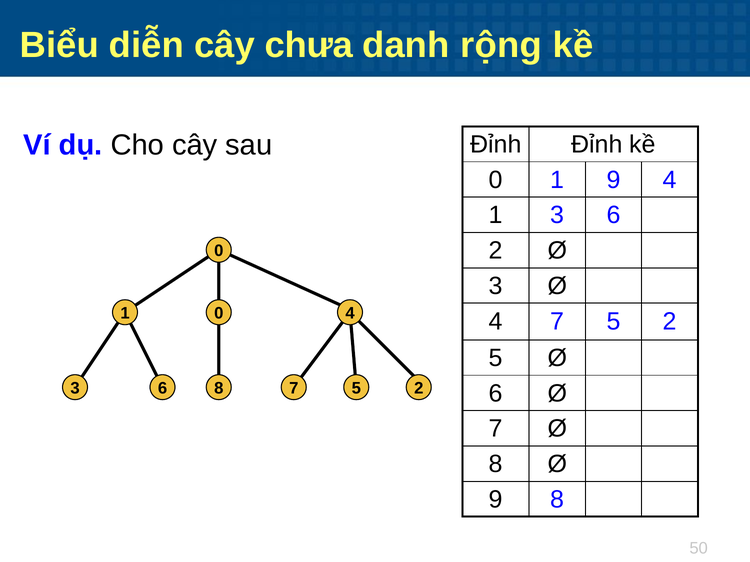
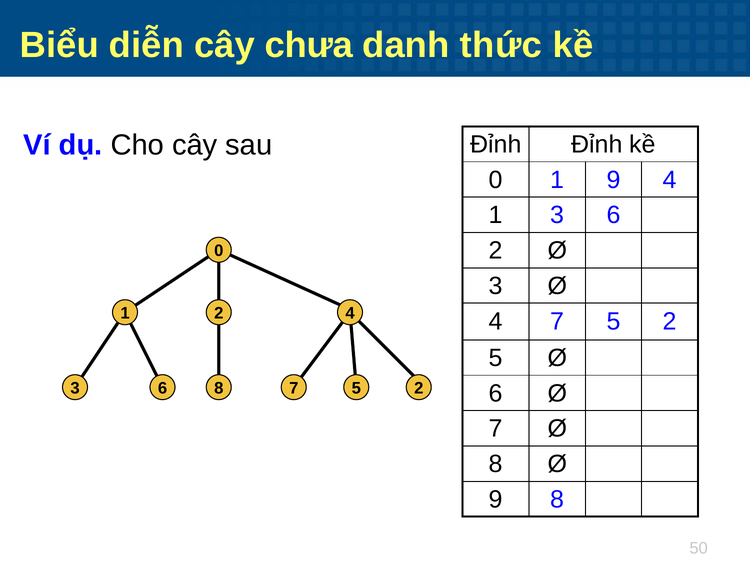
rộng: rộng -> thức
1 0: 0 -> 2
